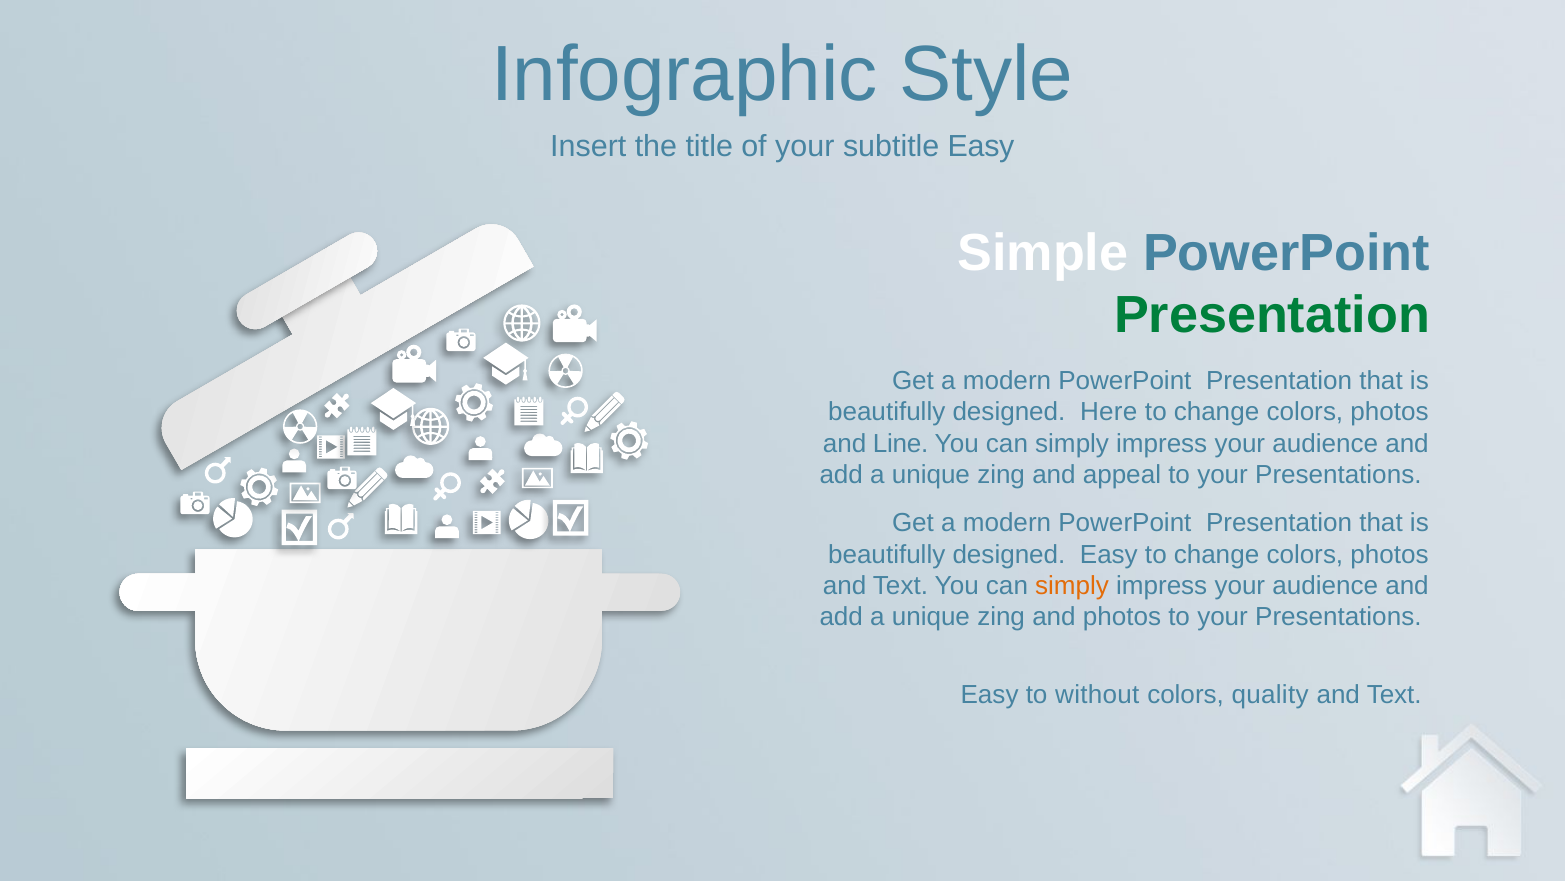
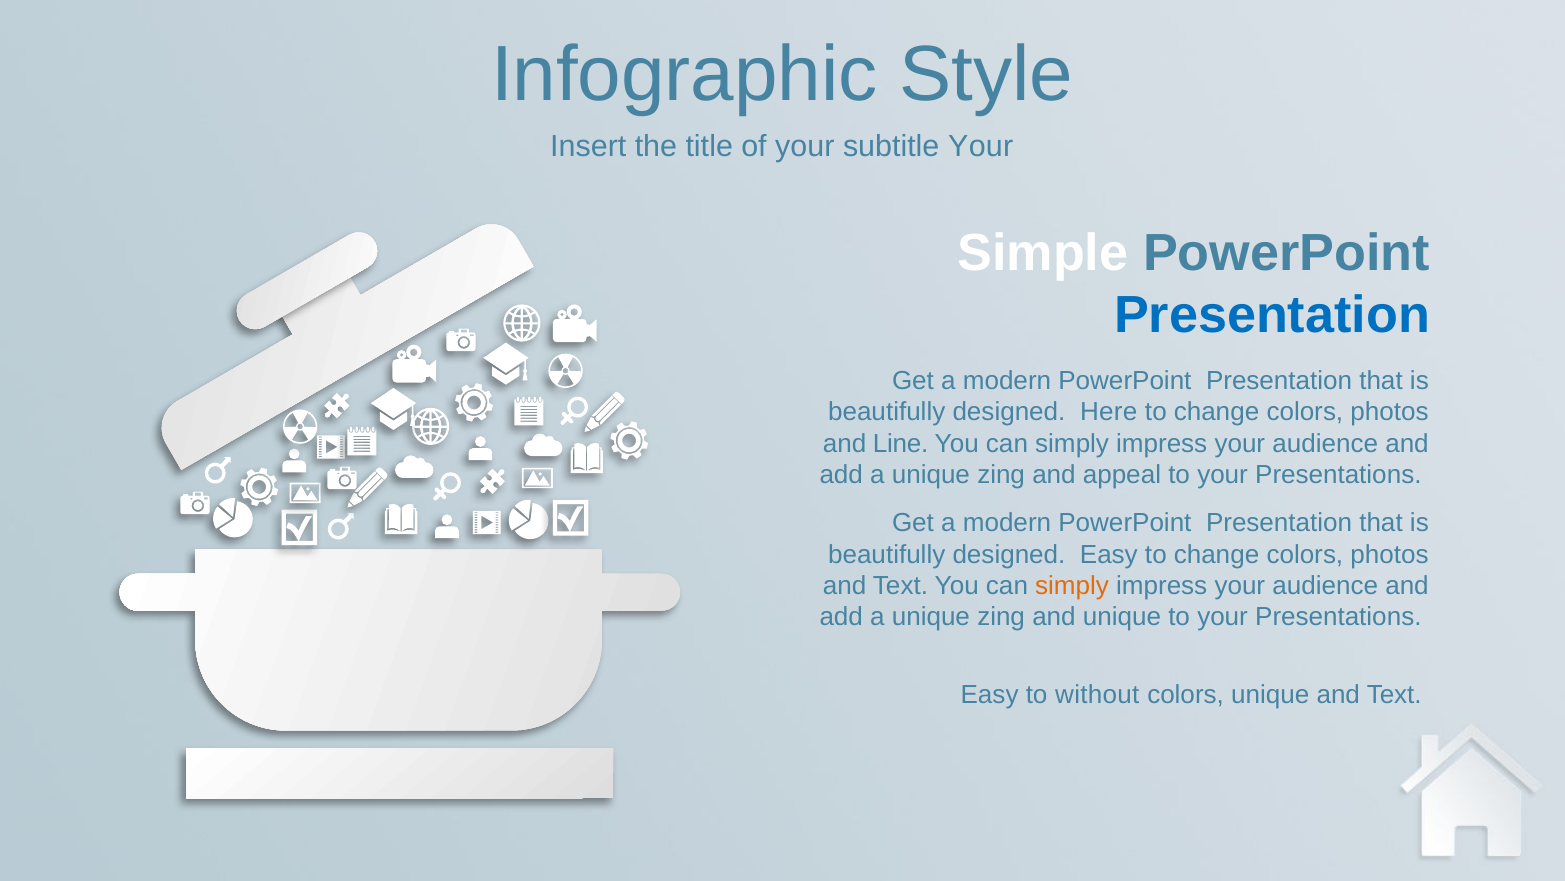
subtitle Easy: Easy -> Your
Presentation at (1272, 315) colour: green -> blue
and photos: photos -> unique
colors quality: quality -> unique
